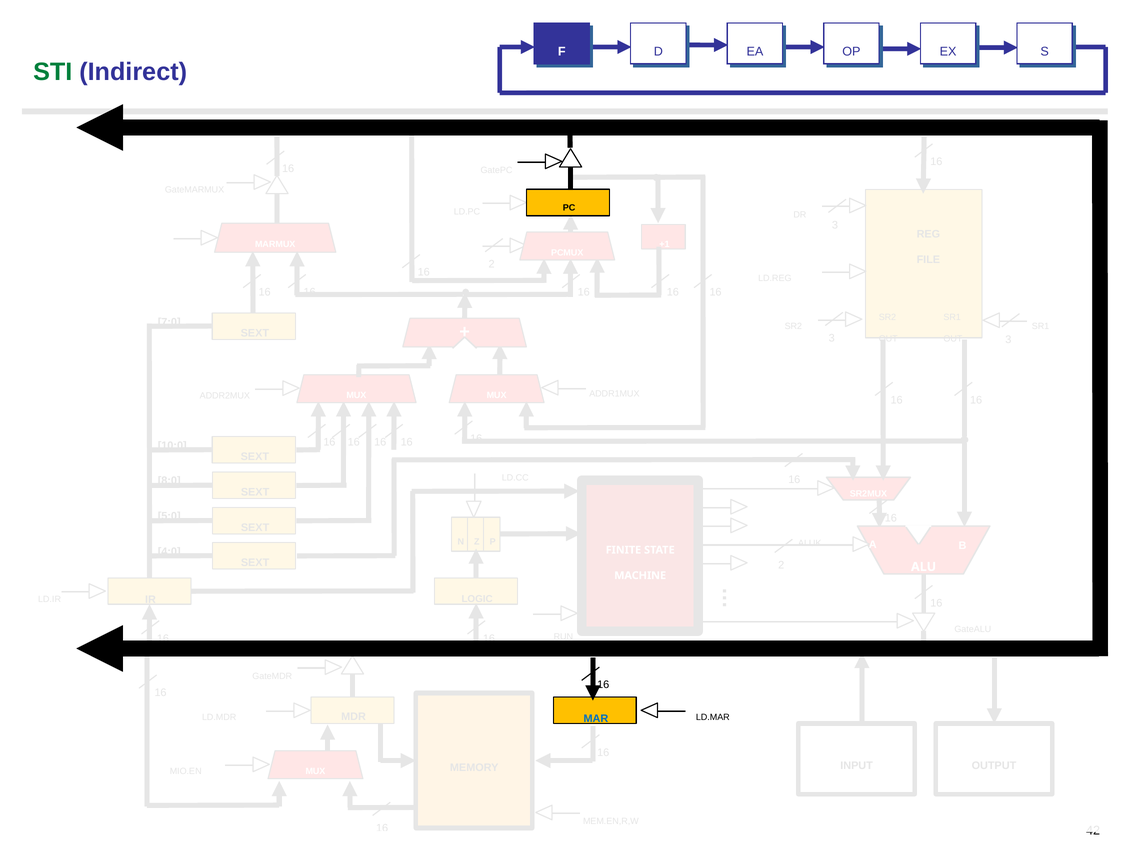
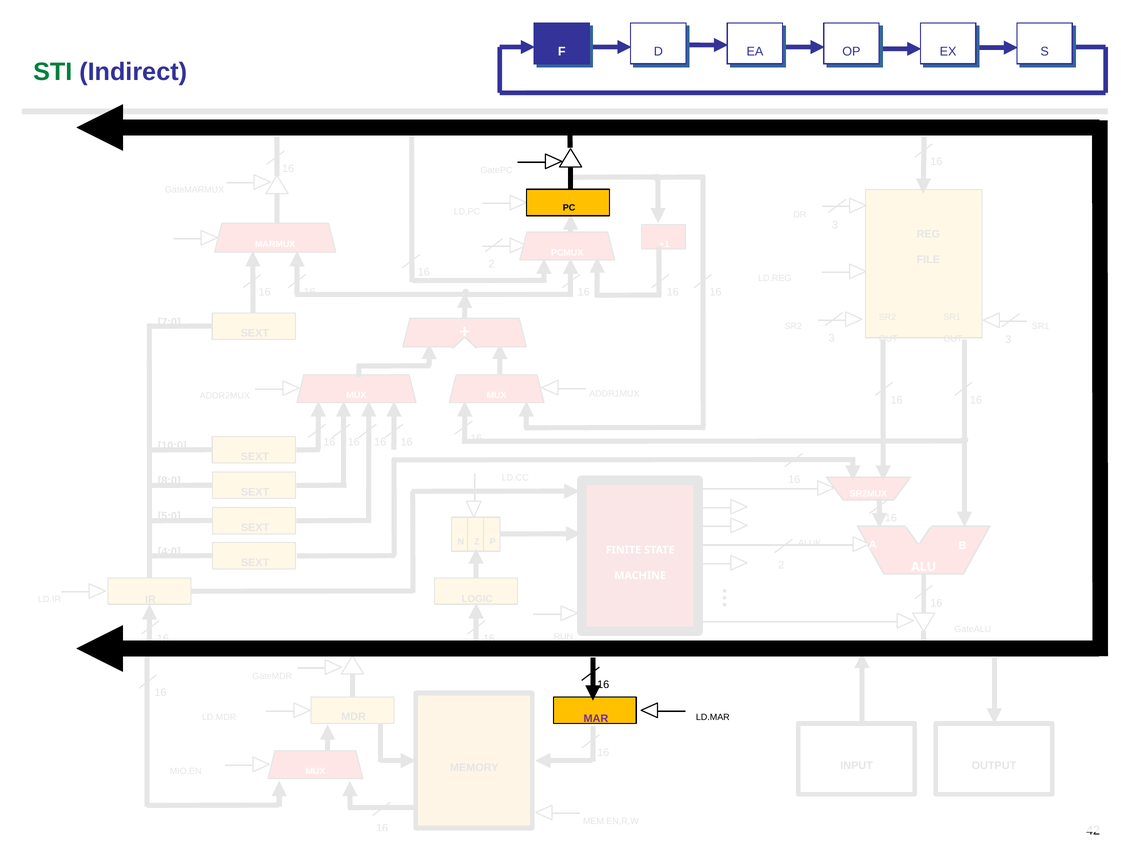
MAR colour: blue -> purple
